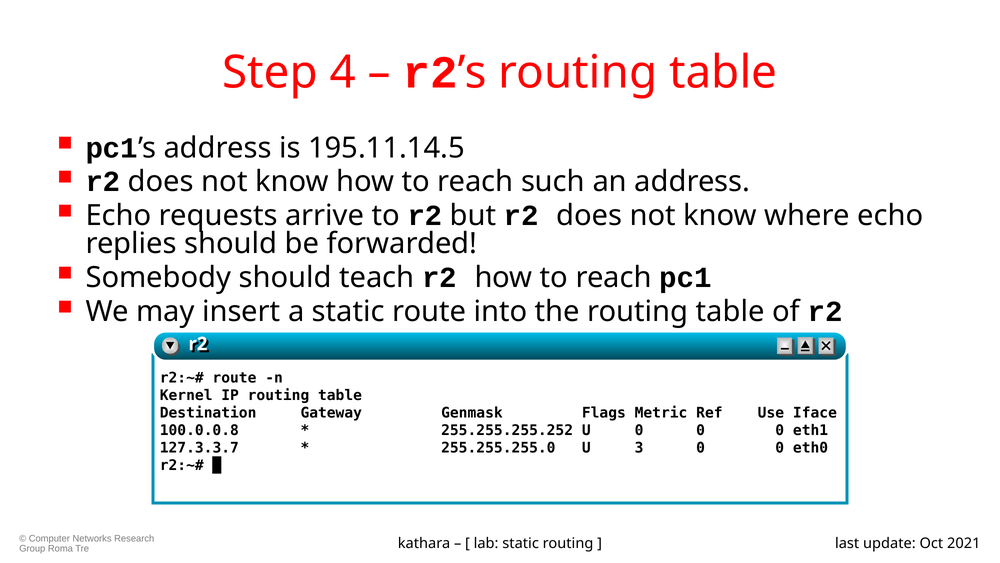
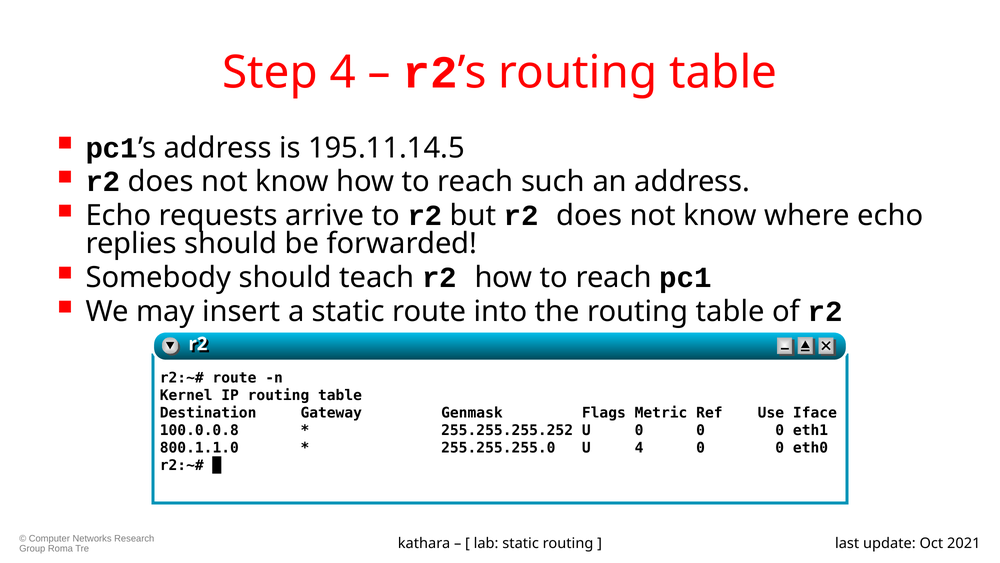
127.3.3.7: 127.3.3.7 -> 800.1.1.0
U 3: 3 -> 4
